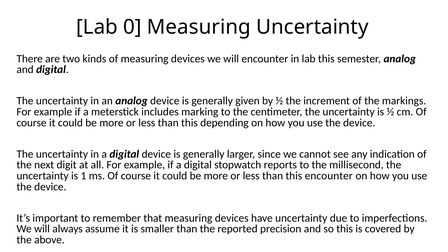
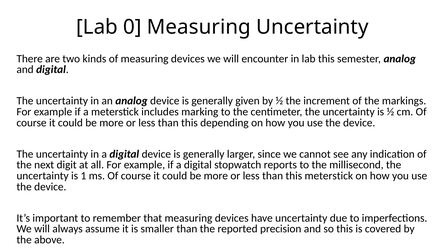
this encounter: encounter -> meterstick
